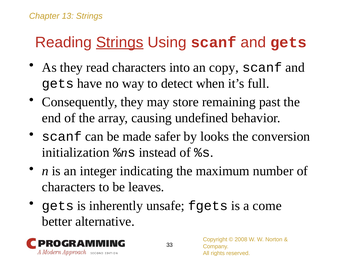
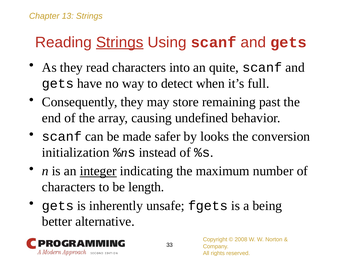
copy: copy -> quite
integer underline: none -> present
leaves: leaves -> length
come: come -> being
